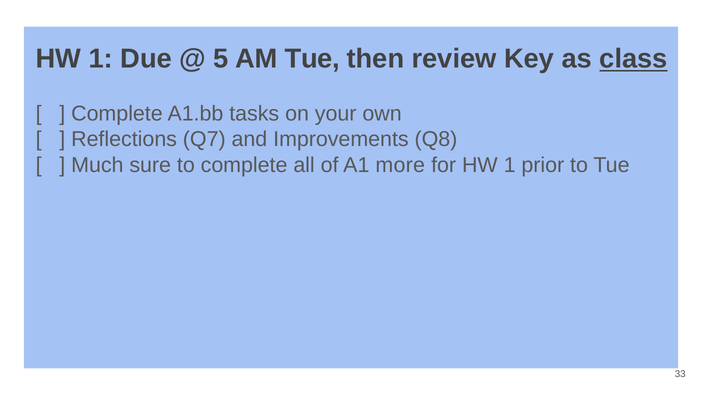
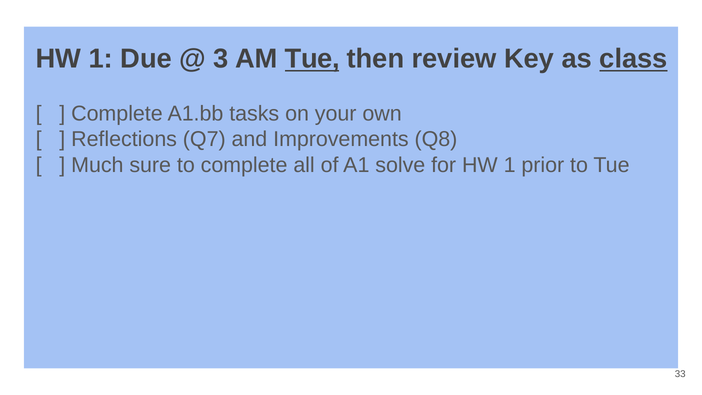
5: 5 -> 3
Tue at (312, 59) underline: none -> present
more: more -> solve
